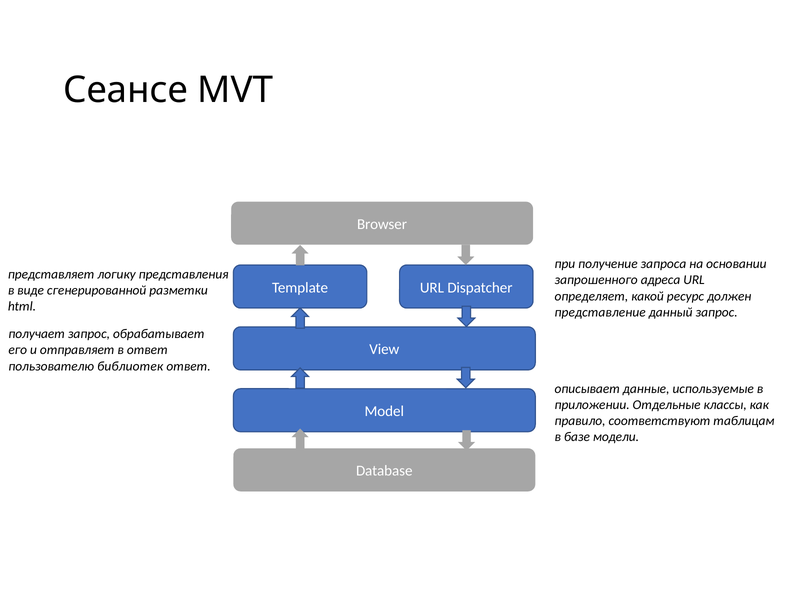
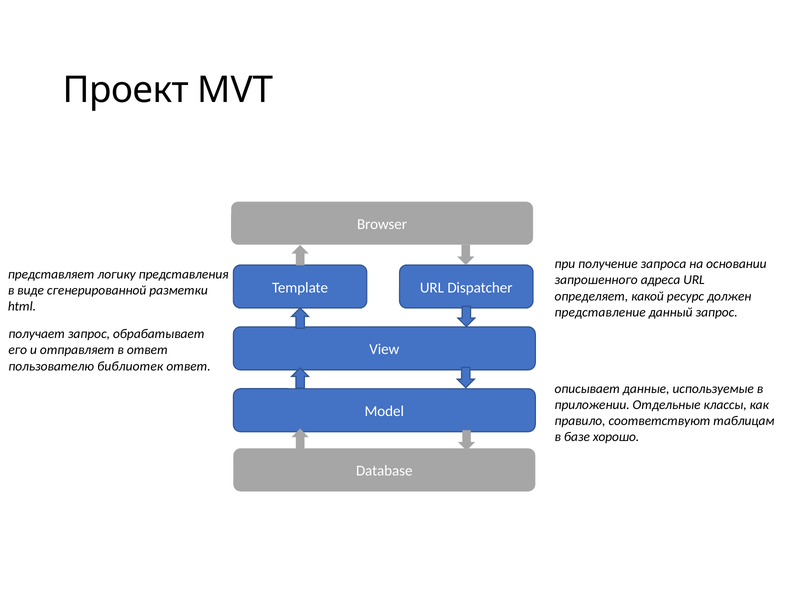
Сеансе: Сеансе -> Проект
модели: модели -> хорошо
